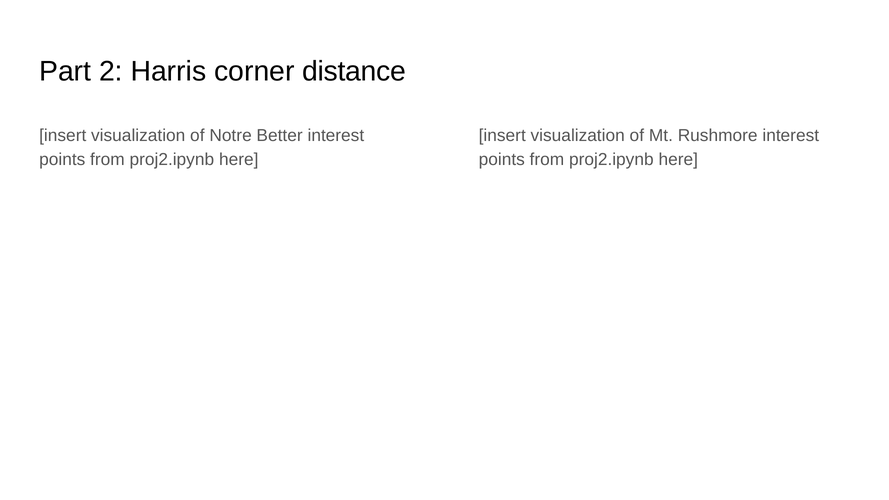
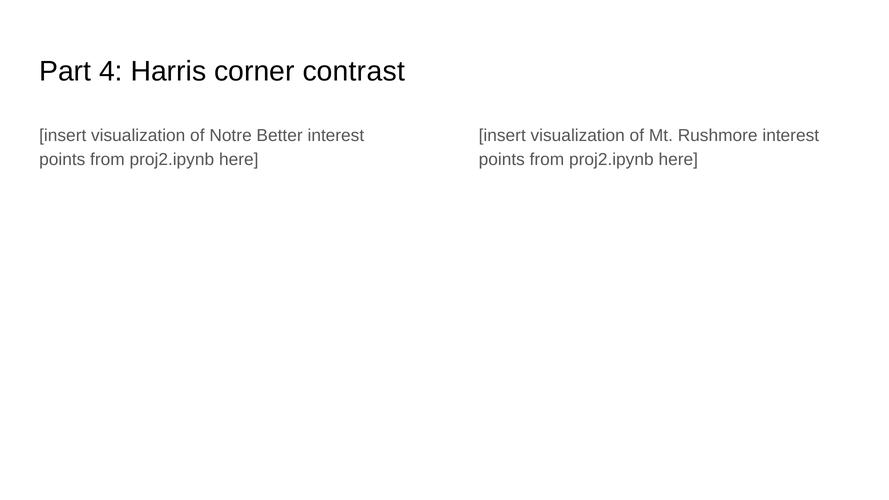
2: 2 -> 4
distance: distance -> contrast
